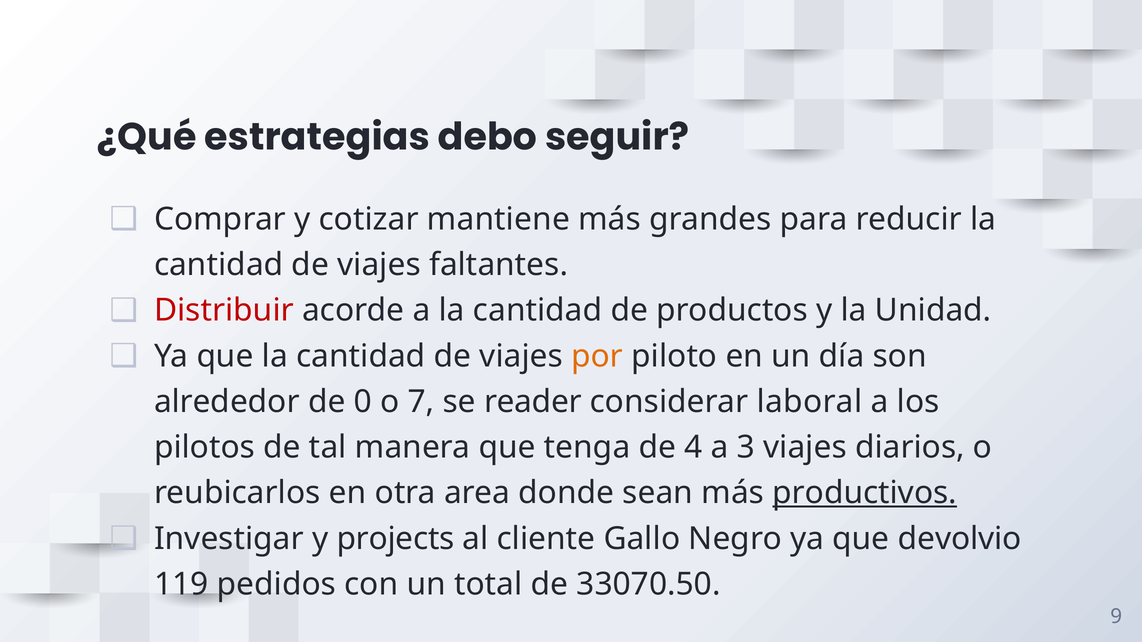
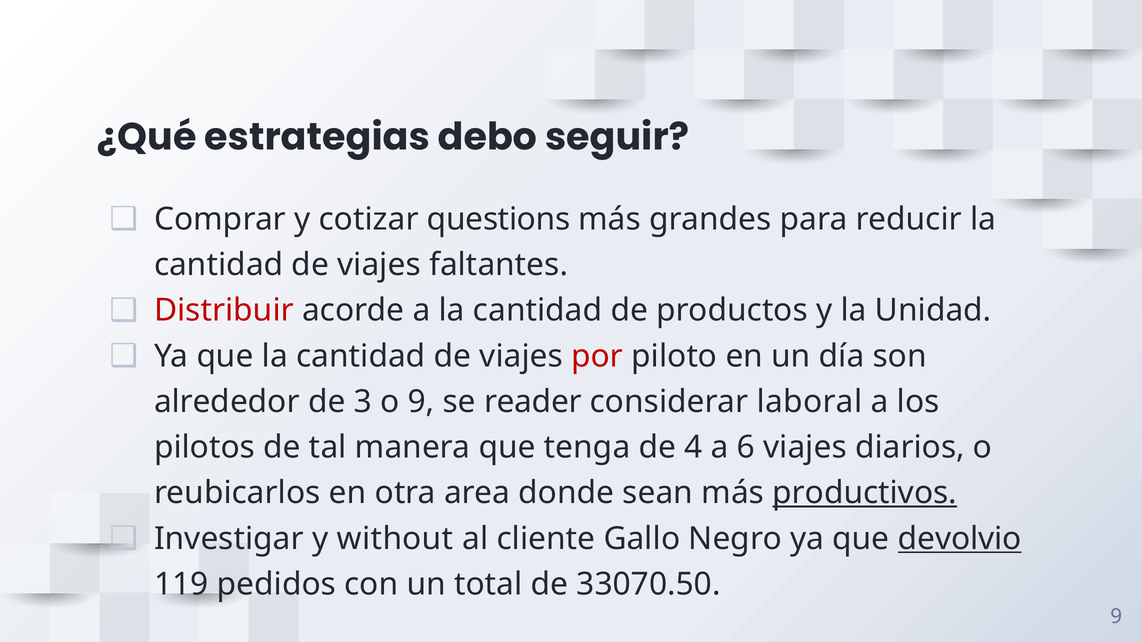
mantiene: mantiene -> questions
por colour: orange -> red
0: 0 -> 3
o 7: 7 -> 9
3: 3 -> 6
projects: projects -> without
devolvio underline: none -> present
